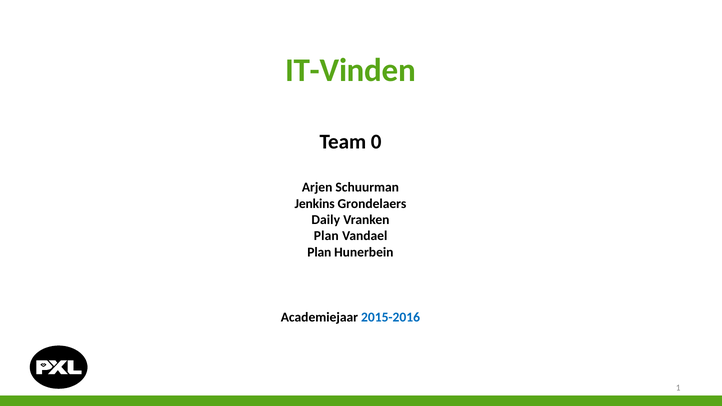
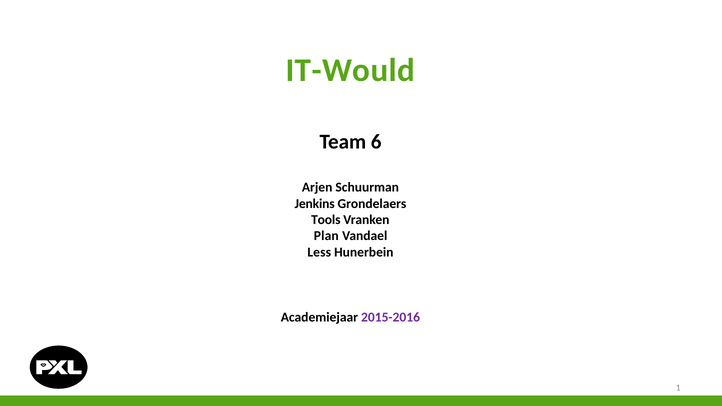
IT-Vinden: IT-Vinden -> IT-Would
0: 0 -> 6
Daily: Daily -> Tools
Plan at (319, 252): Plan -> Less
2015-2016 colour: blue -> purple
